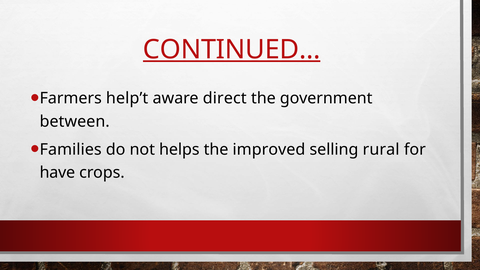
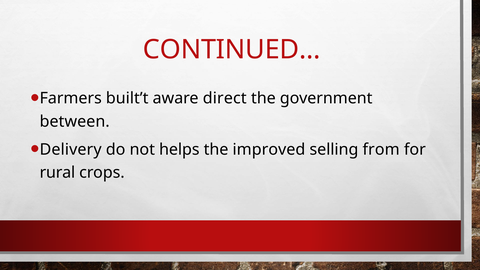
CONTINUED… underline: present -> none
help’t: help’t -> built’t
Families: Families -> Delivery
rural: rural -> from
have: have -> rural
